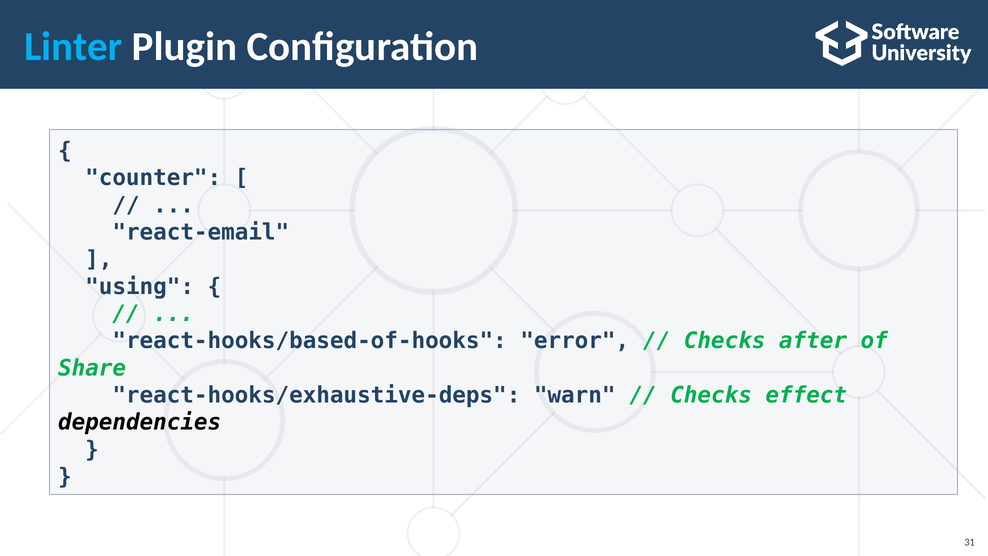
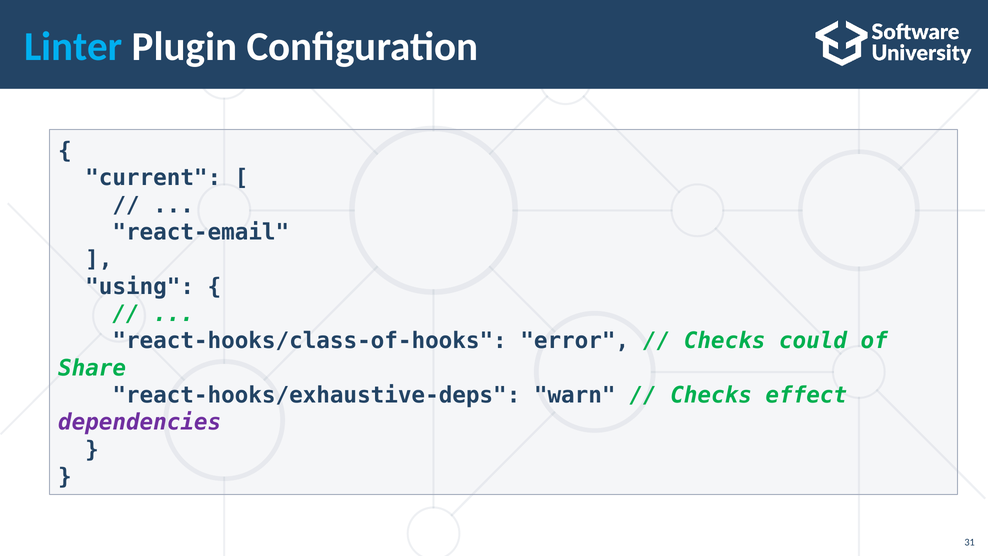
counter: counter -> current
react-hooks/based-of-hooks: react-hooks/based-of-hooks -> react-hooks/class-of-hooks
after: after -> could
dependencies colour: black -> purple
